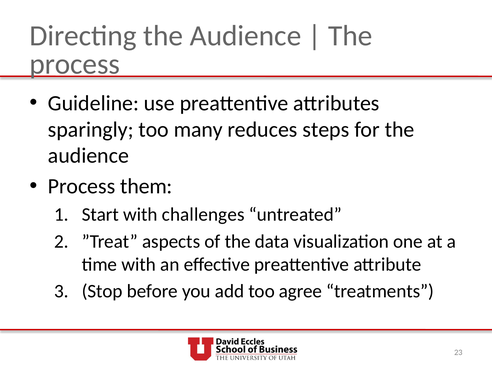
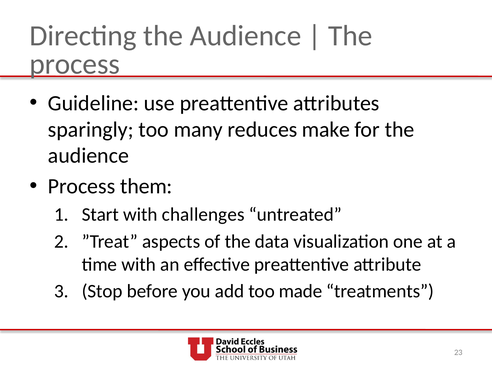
steps: steps -> make
agree: agree -> made
